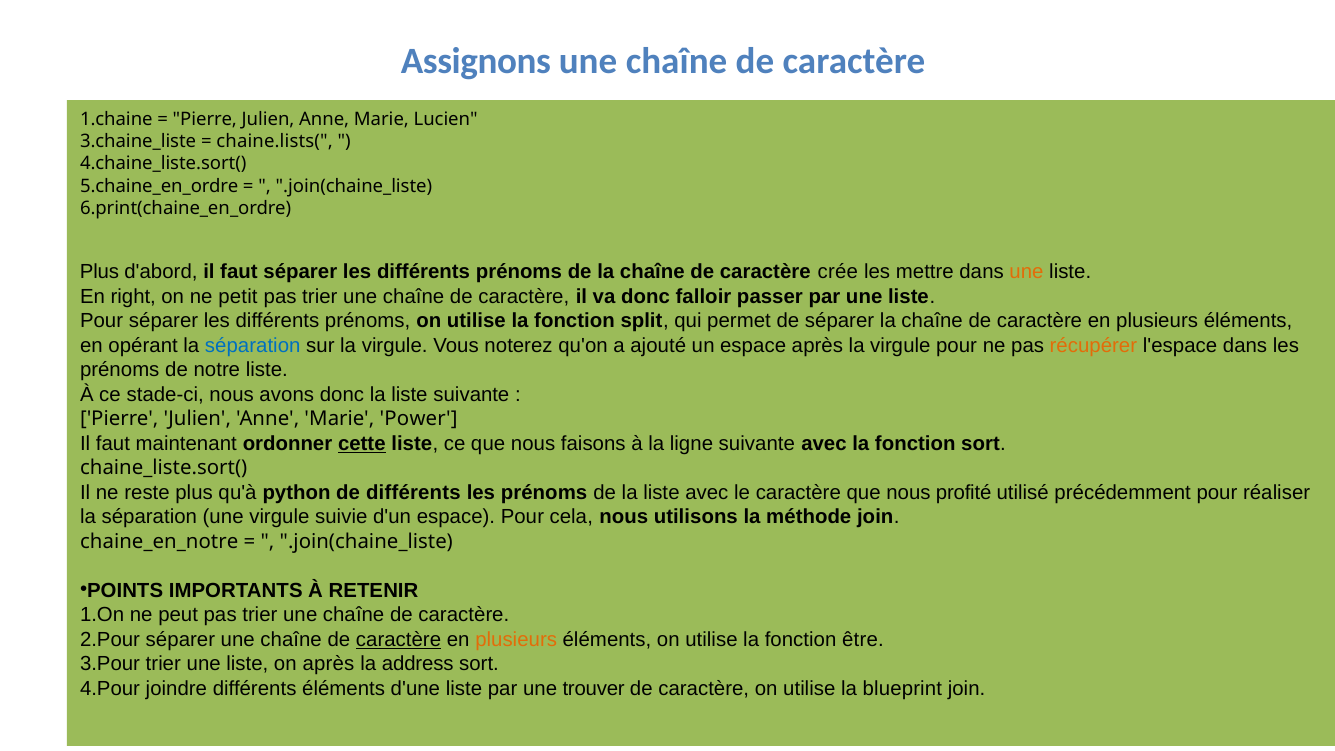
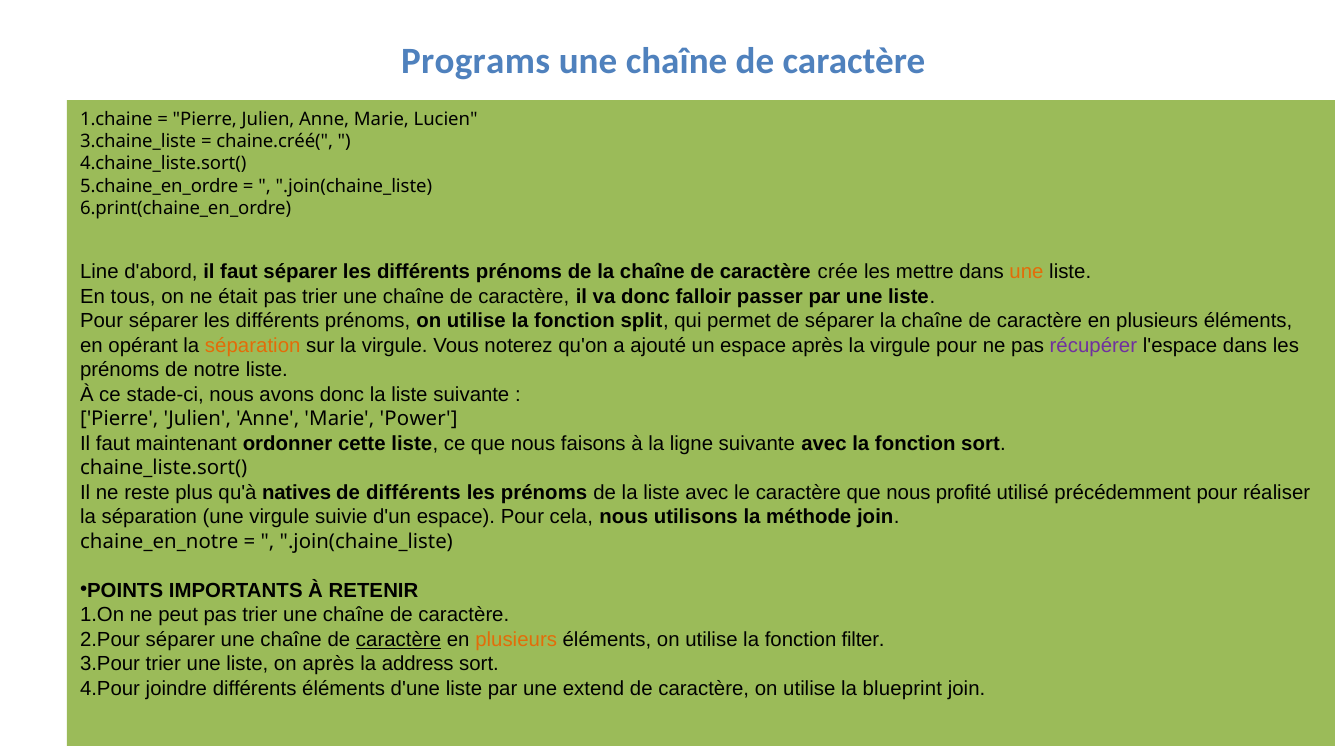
Assignons: Assignons -> Programs
chaine.lists(: chaine.lists( -> chaine.créé(
Plus at (99, 272): Plus -> Line
right: right -> tous
petit: petit -> était
séparation at (253, 345) colour: blue -> orange
récupérer colour: orange -> purple
cette underline: present -> none
python: python -> natives
être: être -> filter
trouver: trouver -> extend
